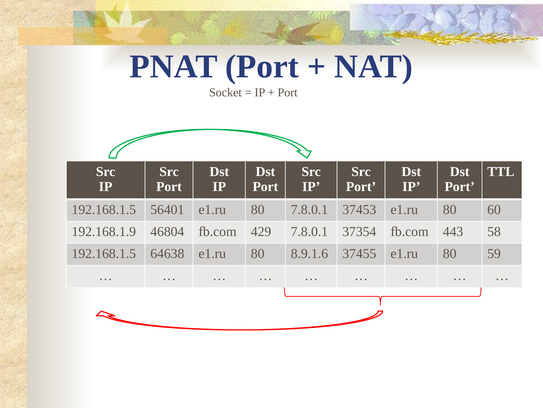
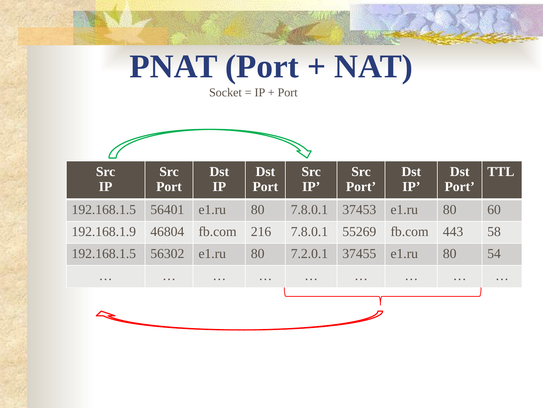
429: 429 -> 216
37354: 37354 -> 55269
64638: 64638 -> 56302
8.9.1.6: 8.9.1.6 -> 7.2.0.1
59: 59 -> 54
